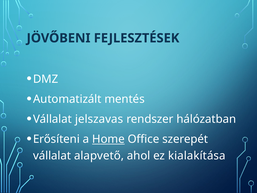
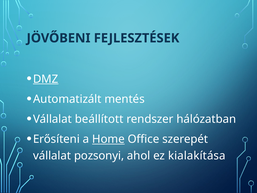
DMZ underline: none -> present
jelszavas: jelszavas -> beállított
alapvető: alapvető -> pozsonyi
